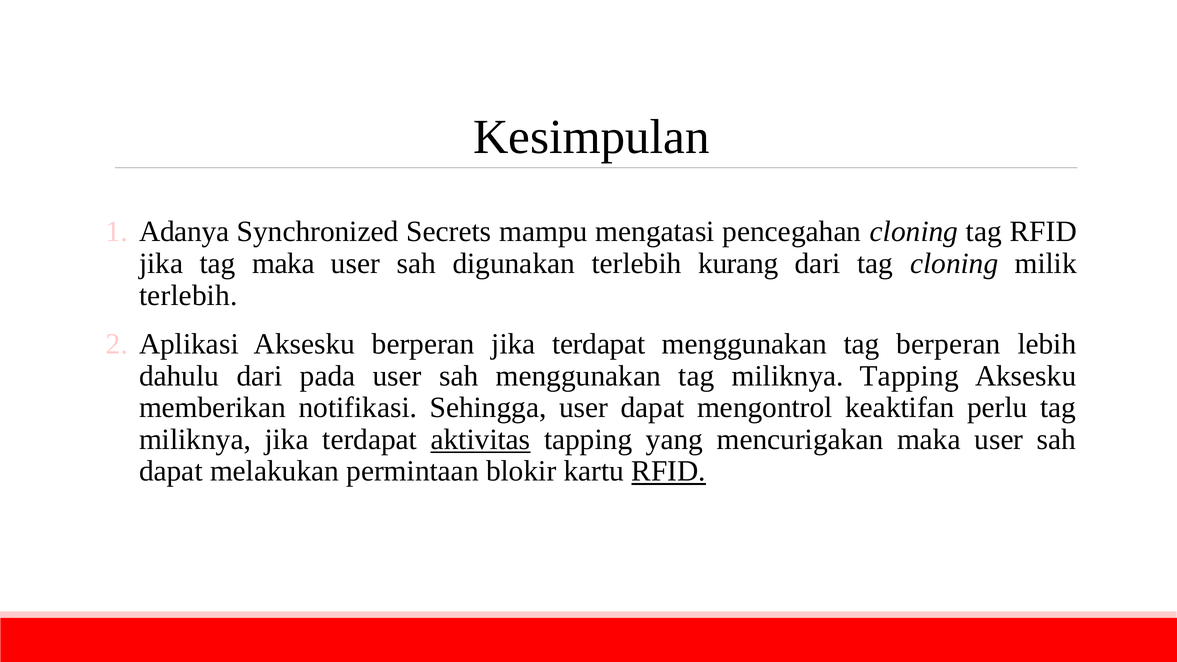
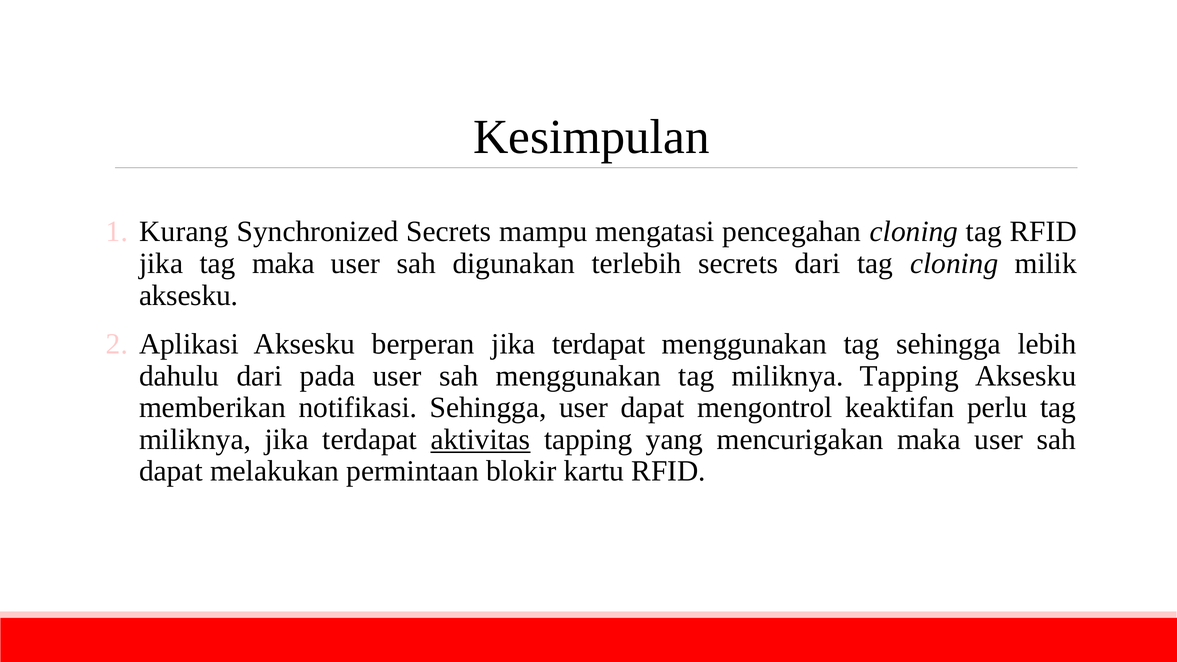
Adanya: Adanya -> Kurang
terlebih kurang: kurang -> secrets
terlebih at (188, 295): terlebih -> aksesku
tag berperan: berperan -> sehingga
RFID at (669, 471) underline: present -> none
